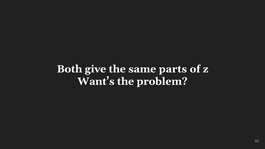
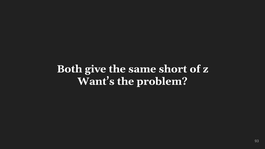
parts: parts -> short
